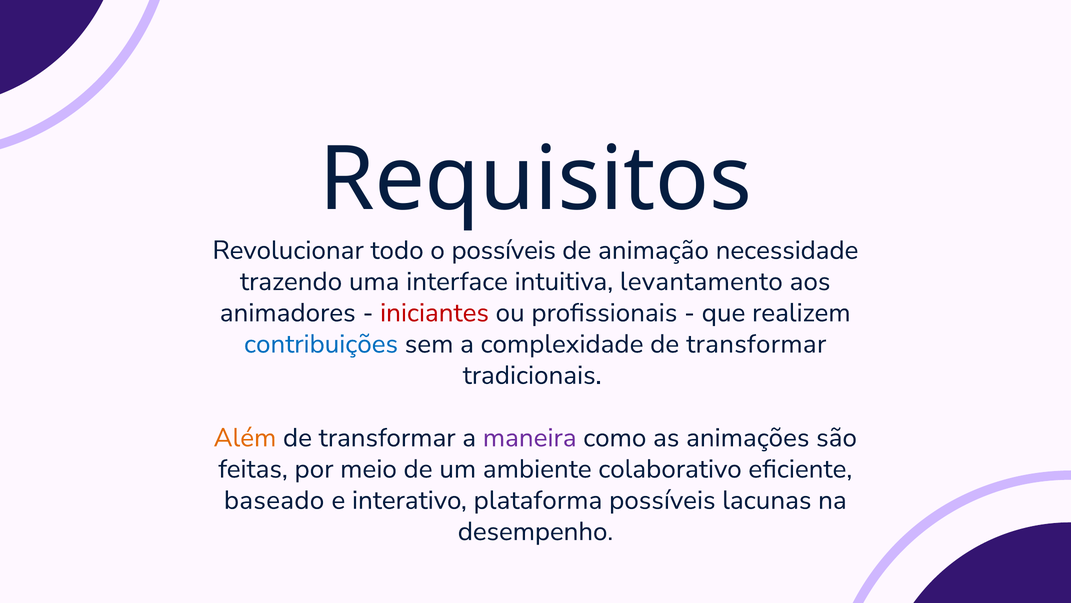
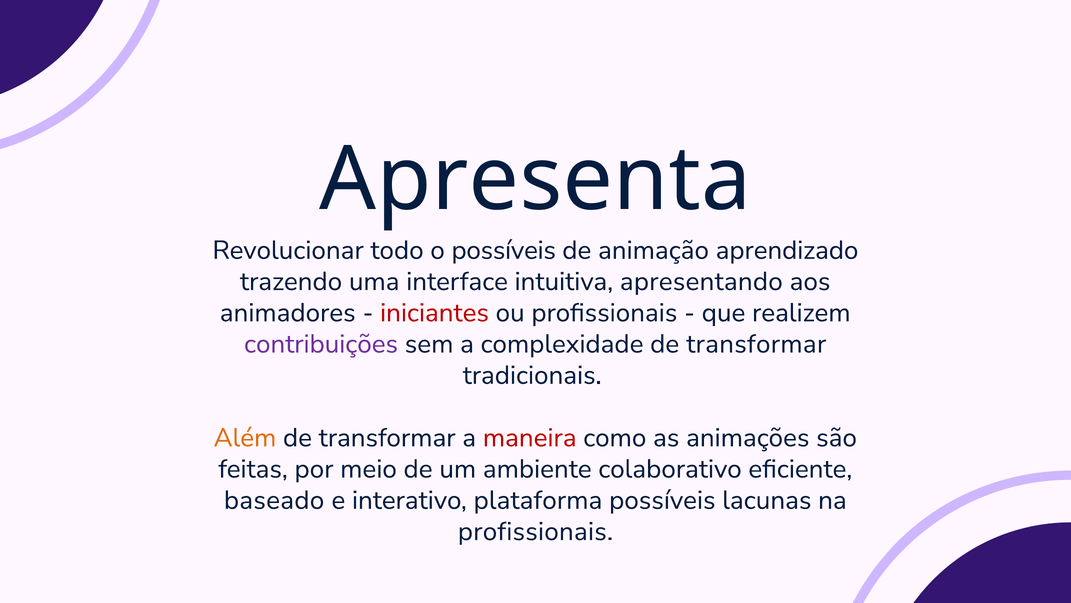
Requisitos: Requisitos -> Apresenta
necessidade: necessidade -> aprendizado
levantamento: levantamento -> apresentando
contribuições colour: blue -> purple
maneira colour: purple -> red
desempenho at (536, 531): desempenho -> profissionais
